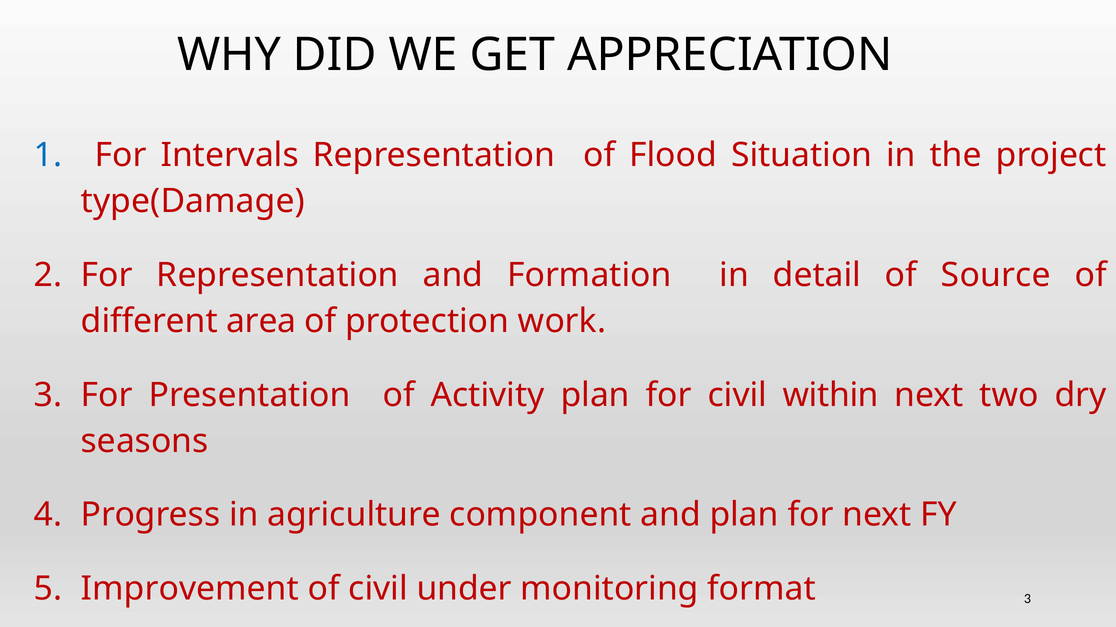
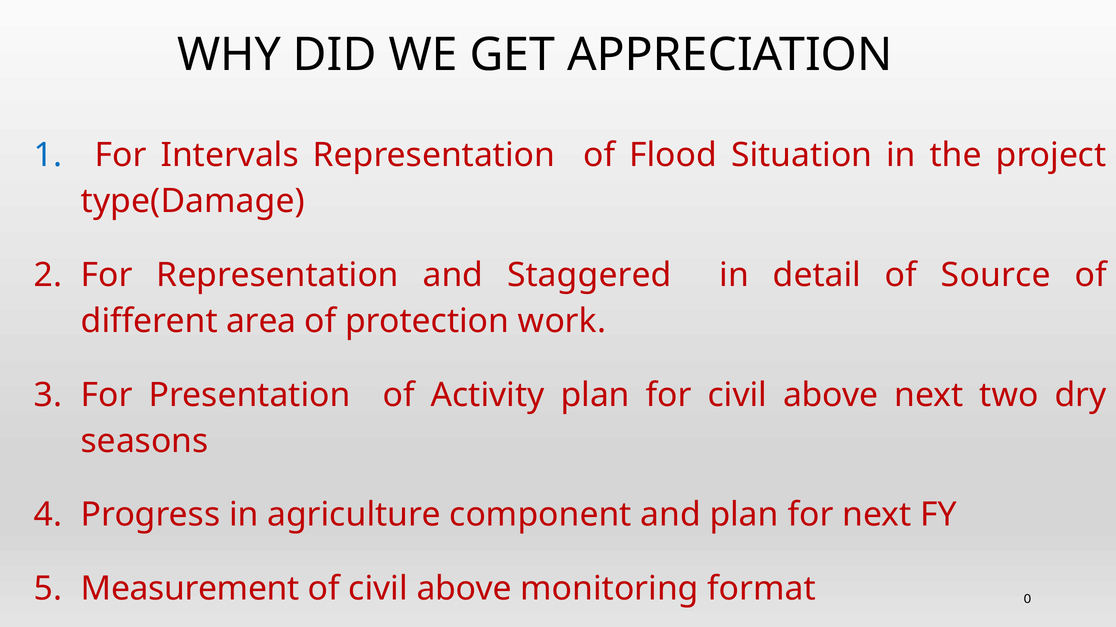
Formation: Formation -> Staggered
for civil within: within -> above
Improvement: Improvement -> Measurement
of civil under: under -> above
format 3: 3 -> 0
